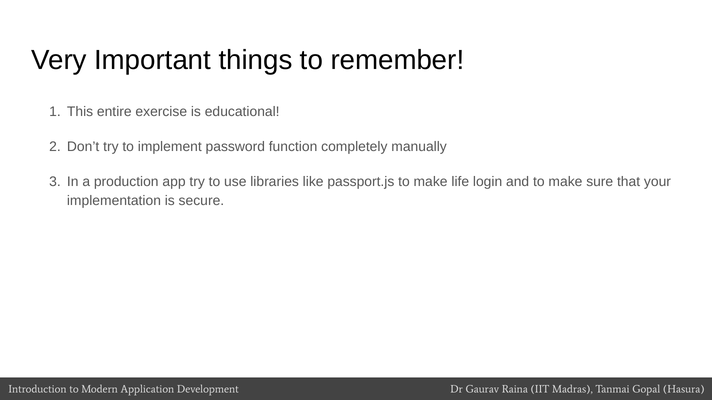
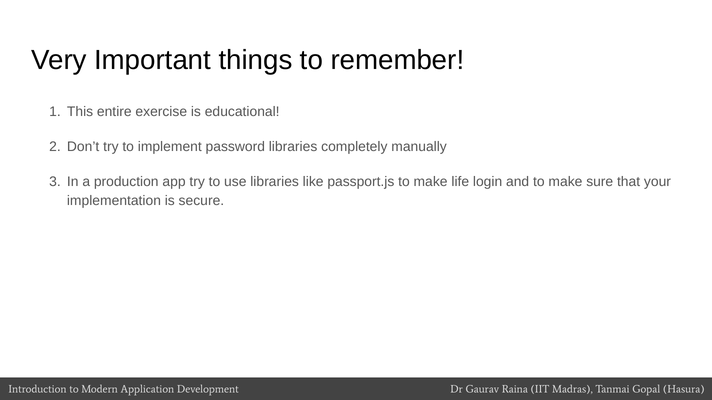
password function: function -> libraries
